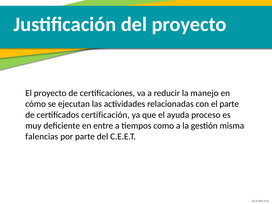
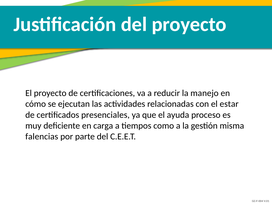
el parte: parte -> estar
certificación: certificación -> presenciales
entre: entre -> carga
